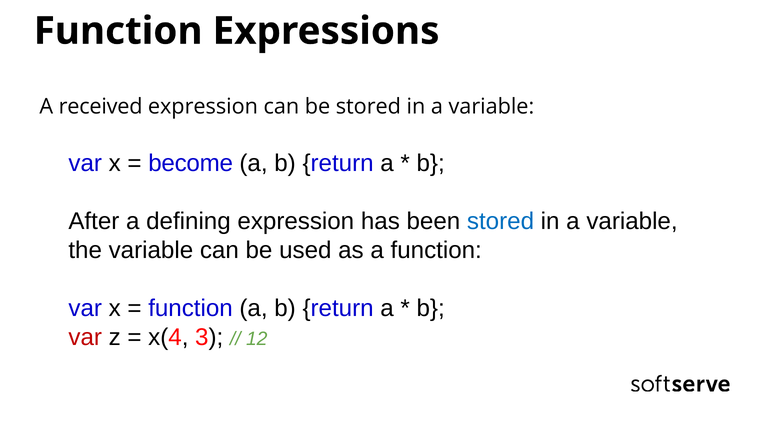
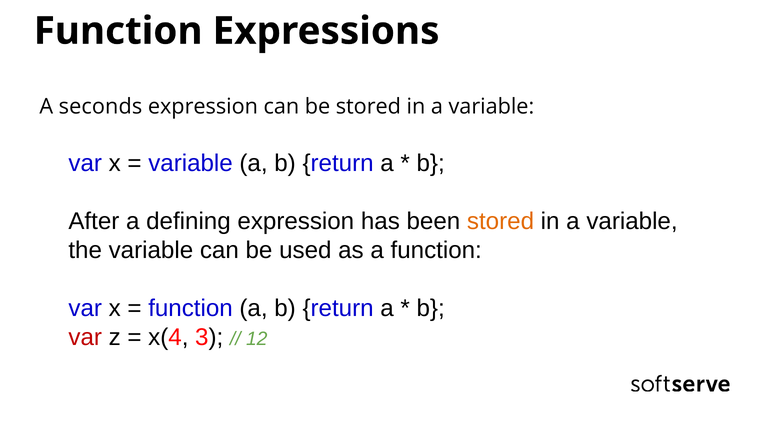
received: received -> seconds
become at (191, 163): become -> variable
stored at (501, 221) colour: blue -> orange
